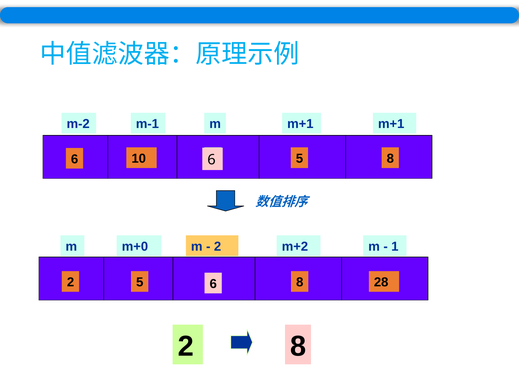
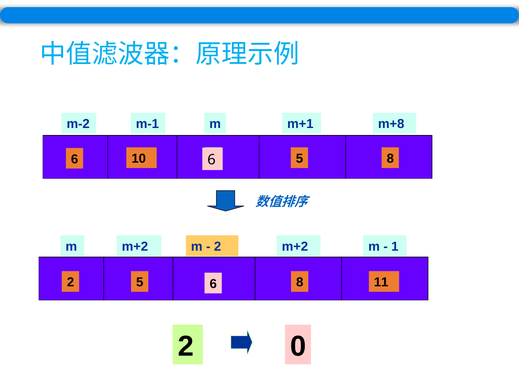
m+1 m+1: m+1 -> m+8
m m+0: m+0 -> m+2
28: 28 -> 11
2 8: 8 -> 0
